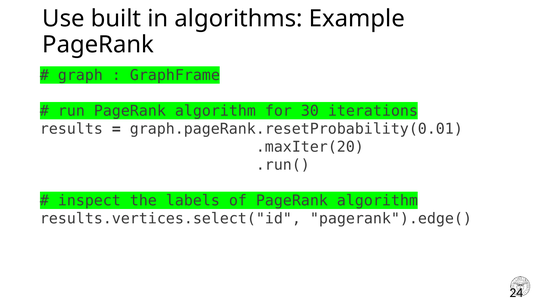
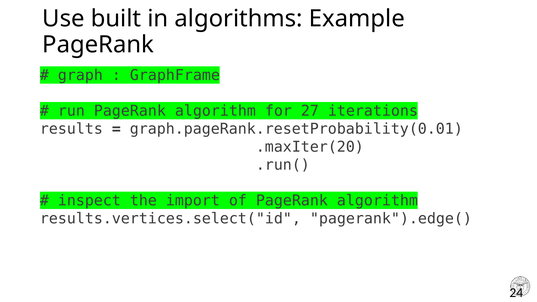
30: 30 -> 27
labels: labels -> import
